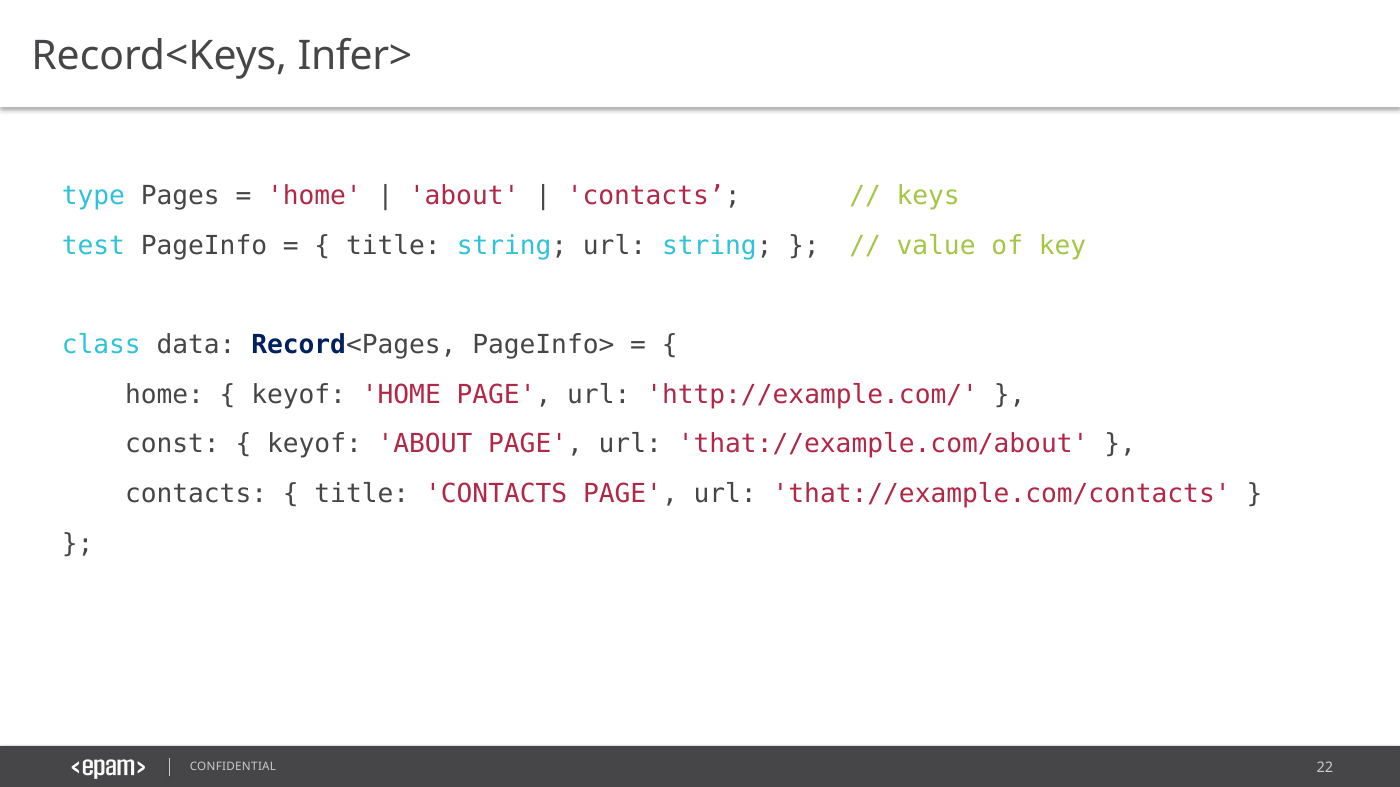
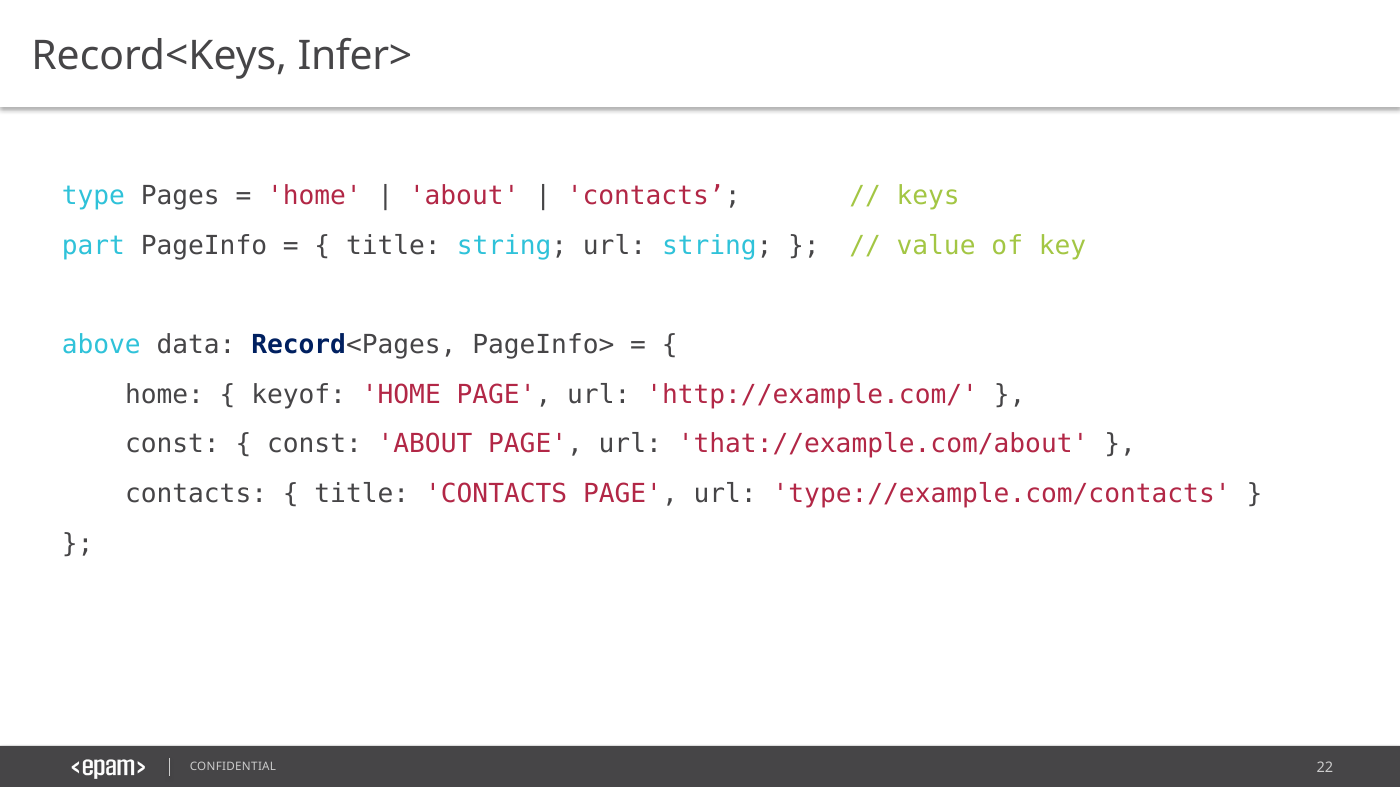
test: test -> part
class: class -> above
keyof at (314, 445): keyof -> const
that://example.com/contacts: that://example.com/contacts -> type://example.com/contacts
